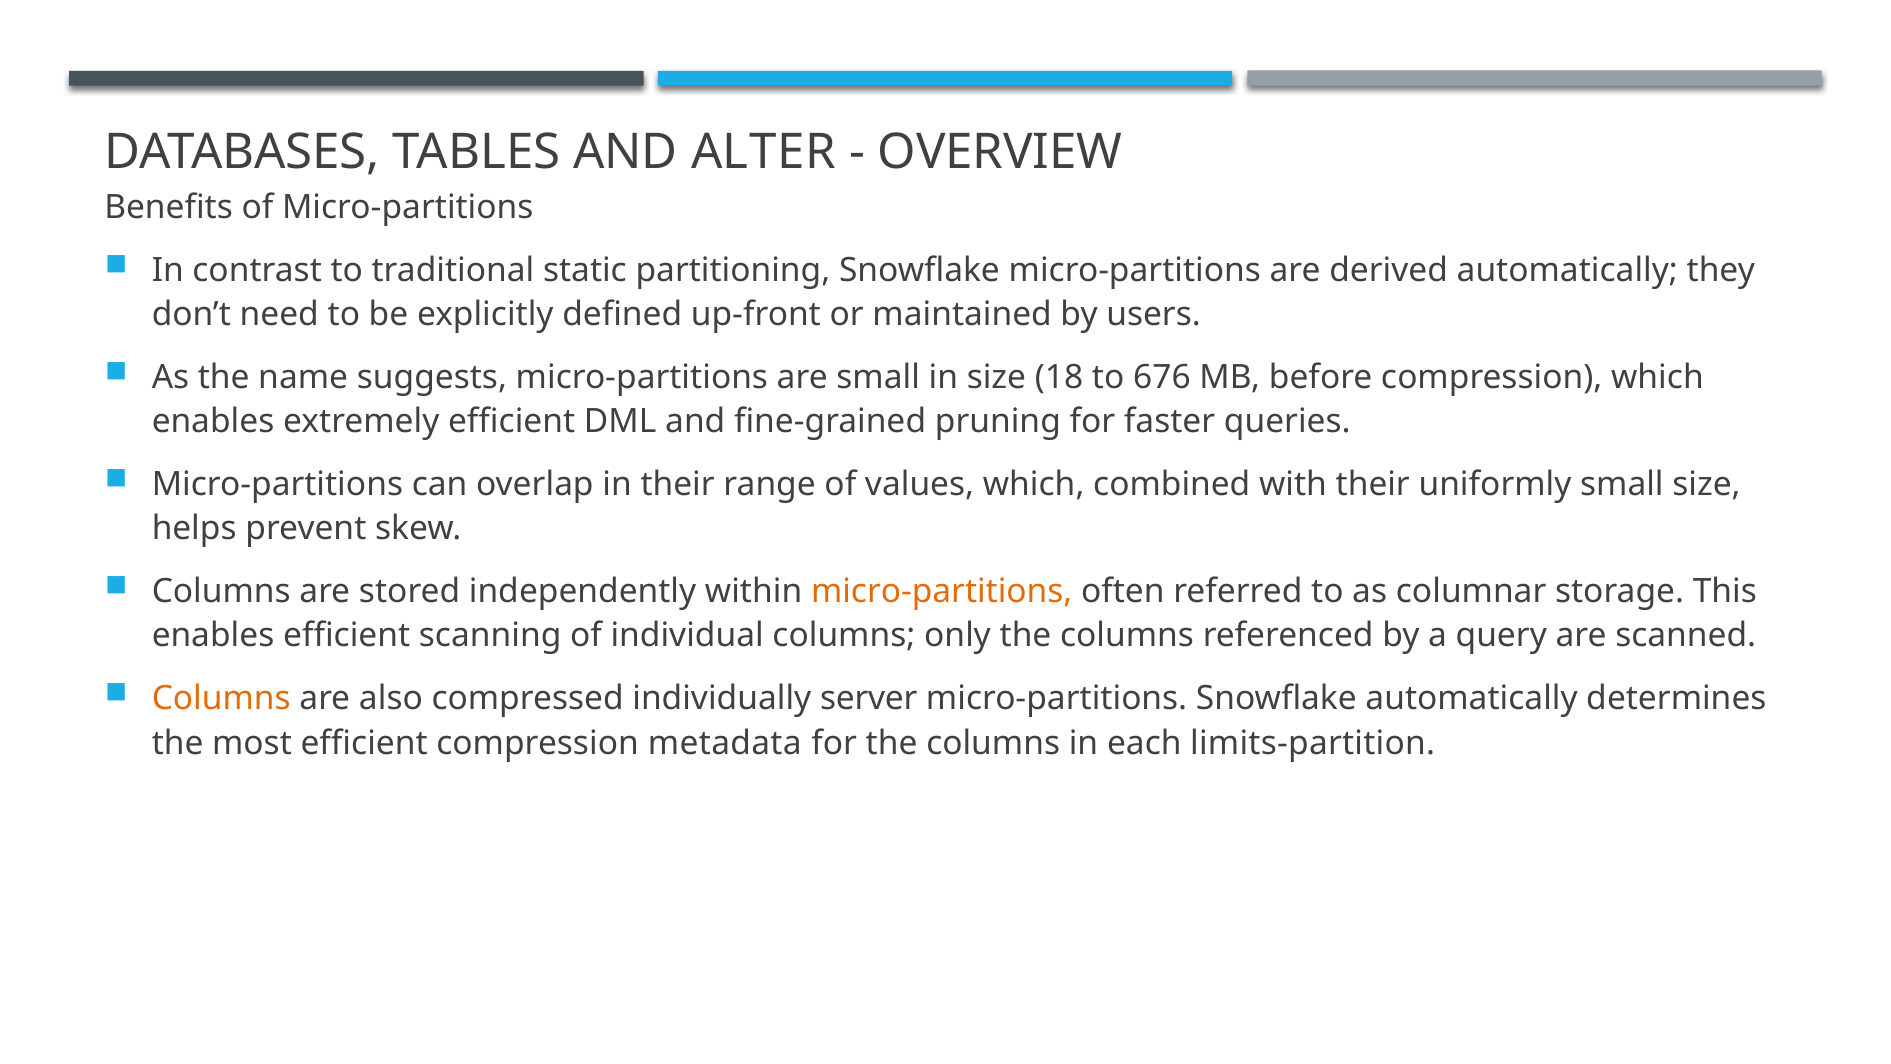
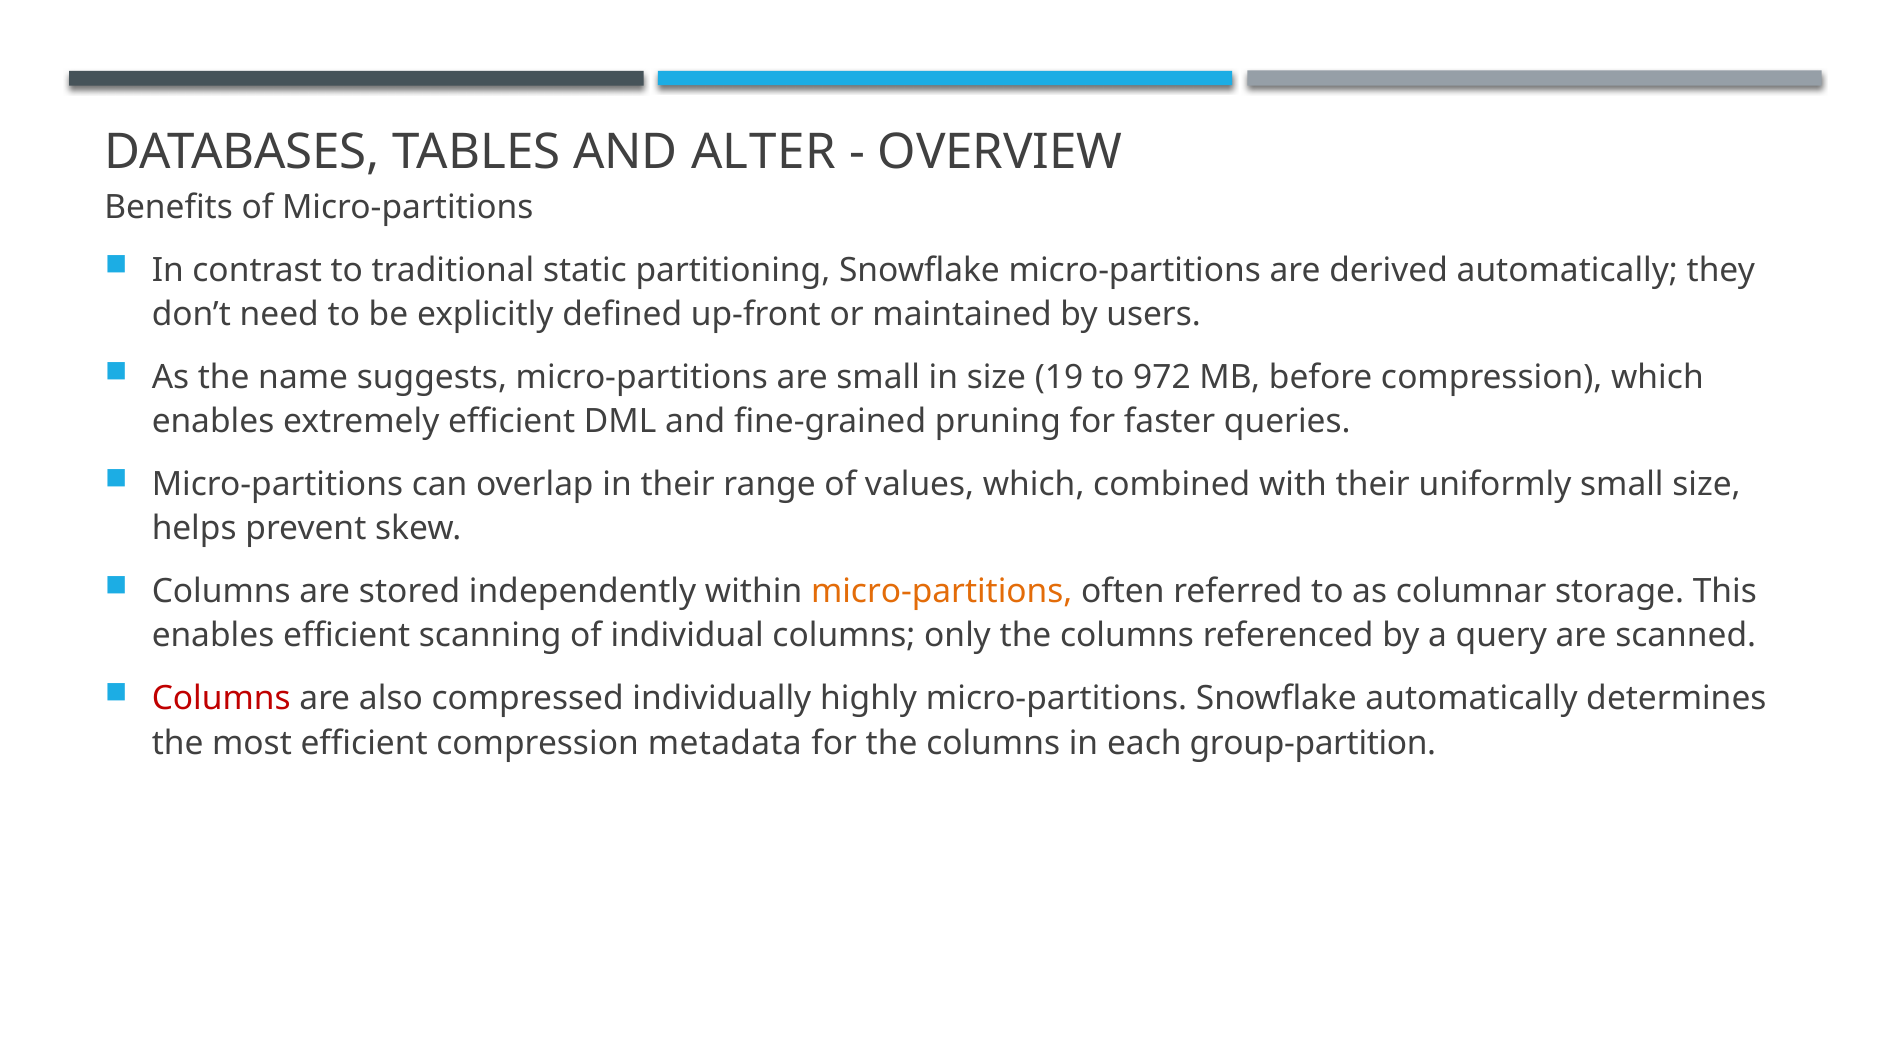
18: 18 -> 19
676: 676 -> 972
Columns at (221, 698) colour: orange -> red
server: server -> highly
limits-partition: limits-partition -> group-partition
